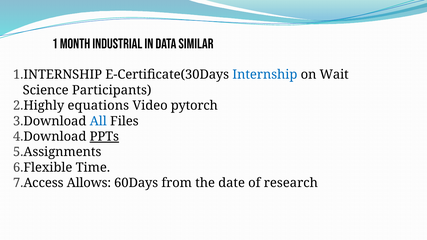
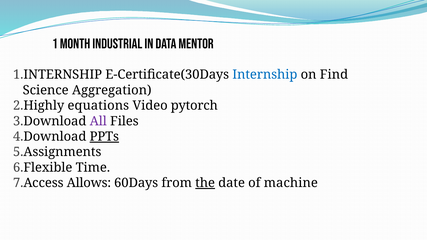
Similar: Similar -> Mentor
Wait: Wait -> Find
Participants: Participants -> Aggregation
All colour: blue -> purple
the underline: none -> present
research: research -> machine
